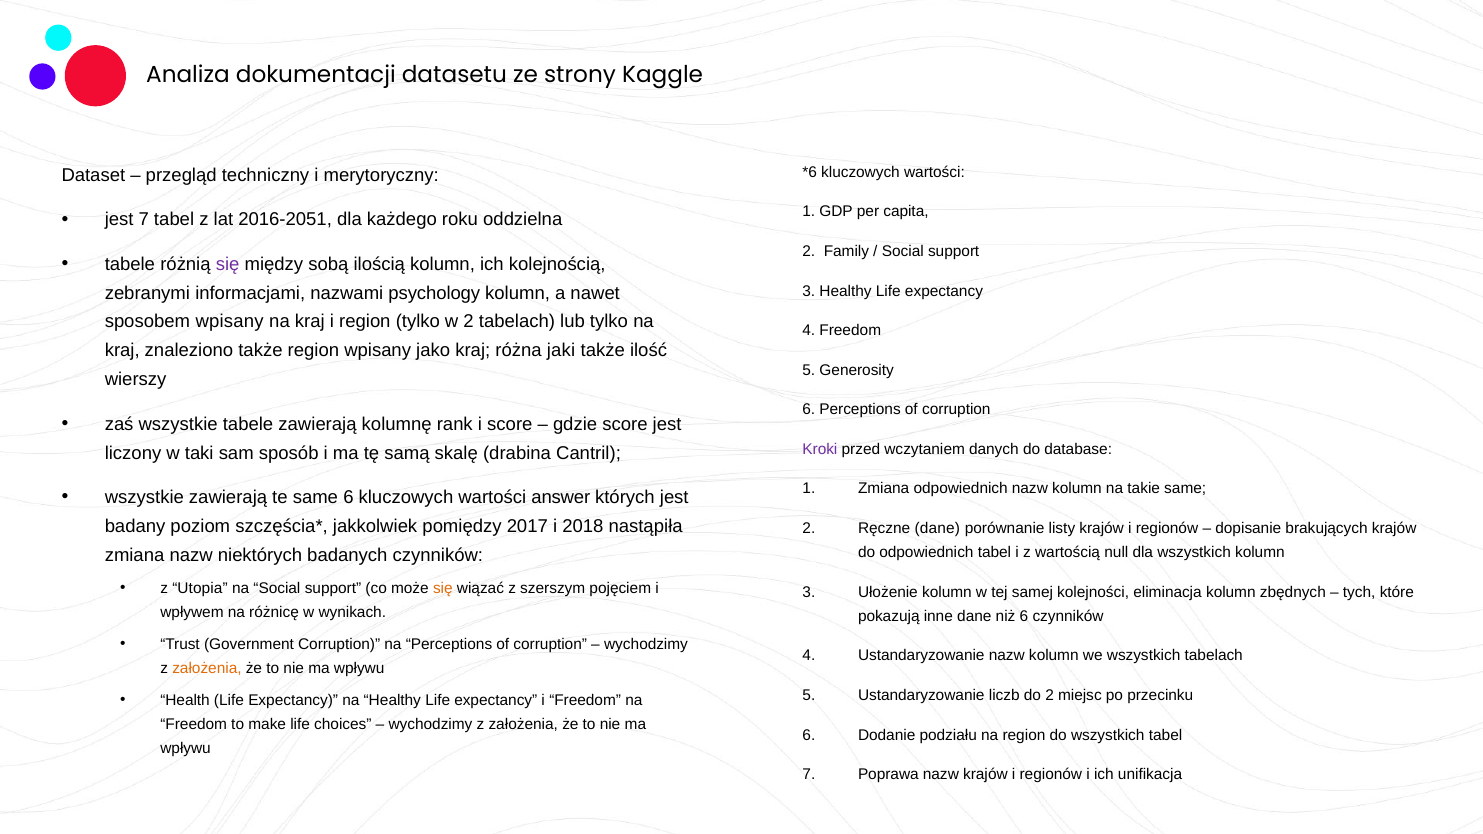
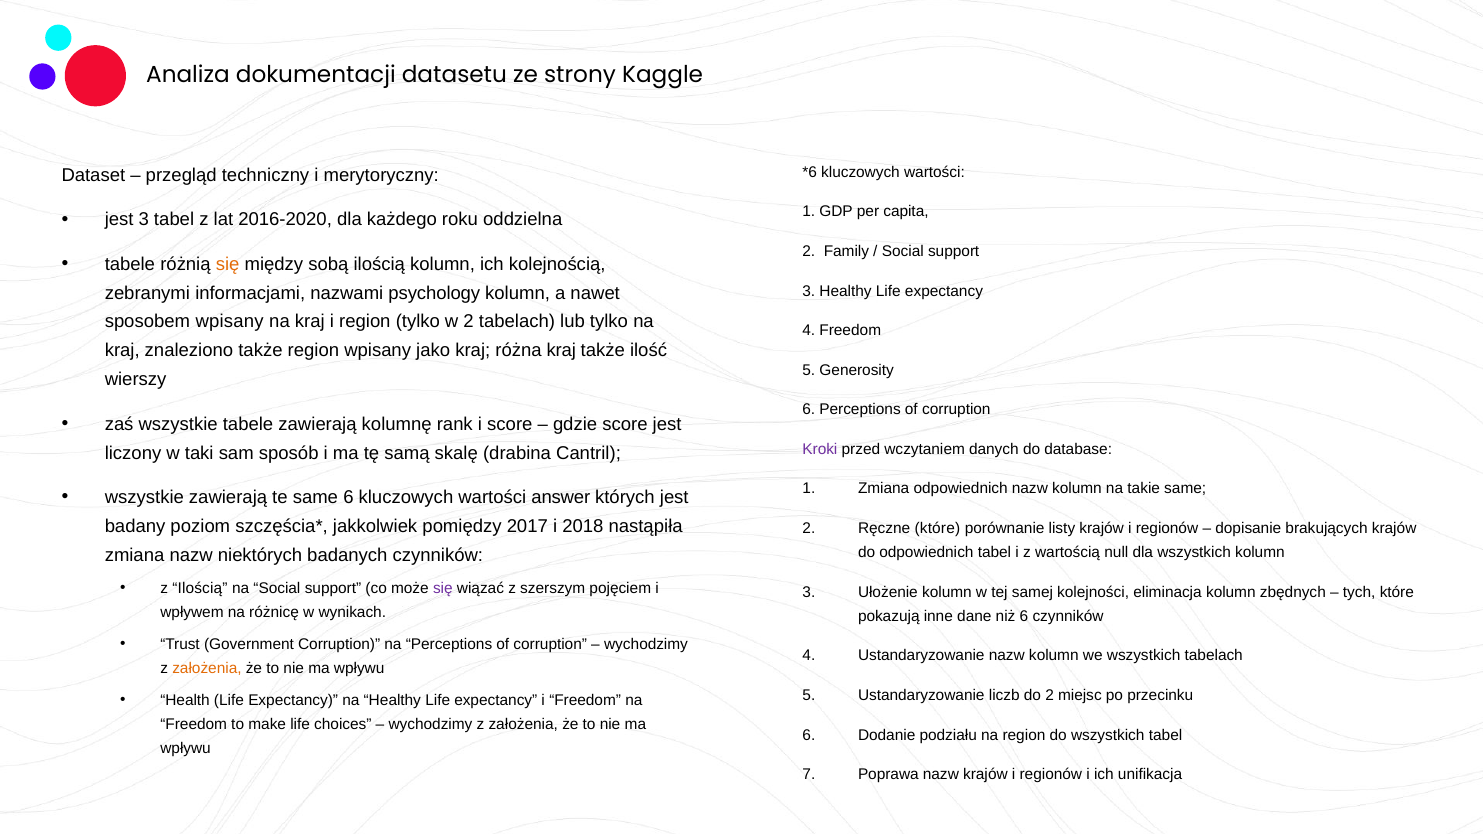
jest 7: 7 -> 3
2016-2051: 2016-2051 -> 2016-2020
się at (228, 264) colour: purple -> orange
różna jaki: jaki -> kraj
Ręczne dane: dane -> które
z Utopia: Utopia -> Ilością
się at (443, 589) colour: orange -> purple
